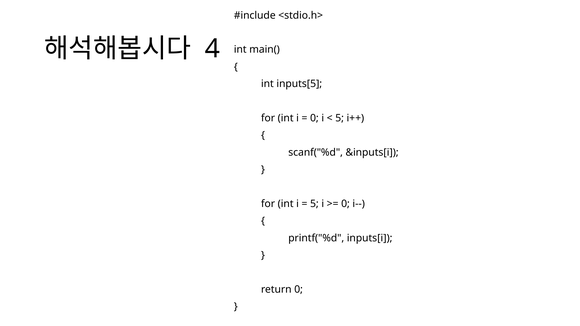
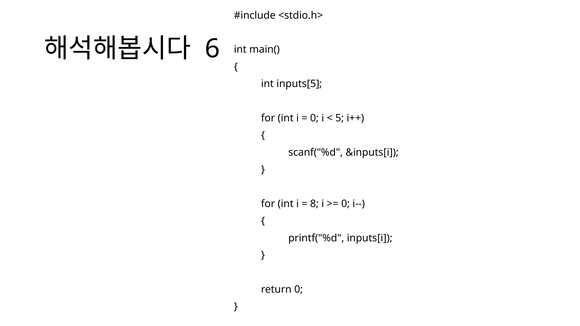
4: 4 -> 6
5 at (314, 204): 5 -> 8
